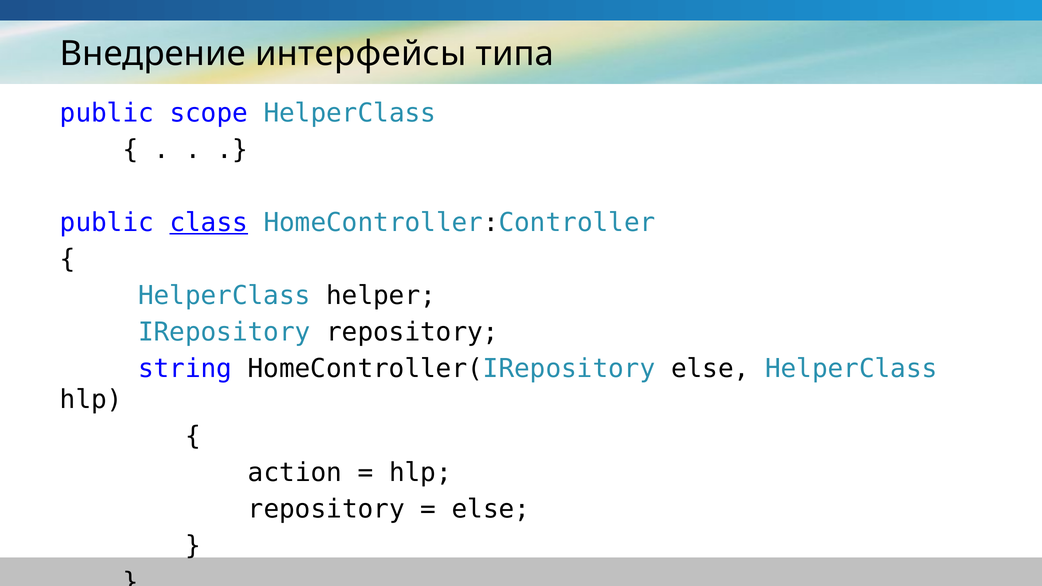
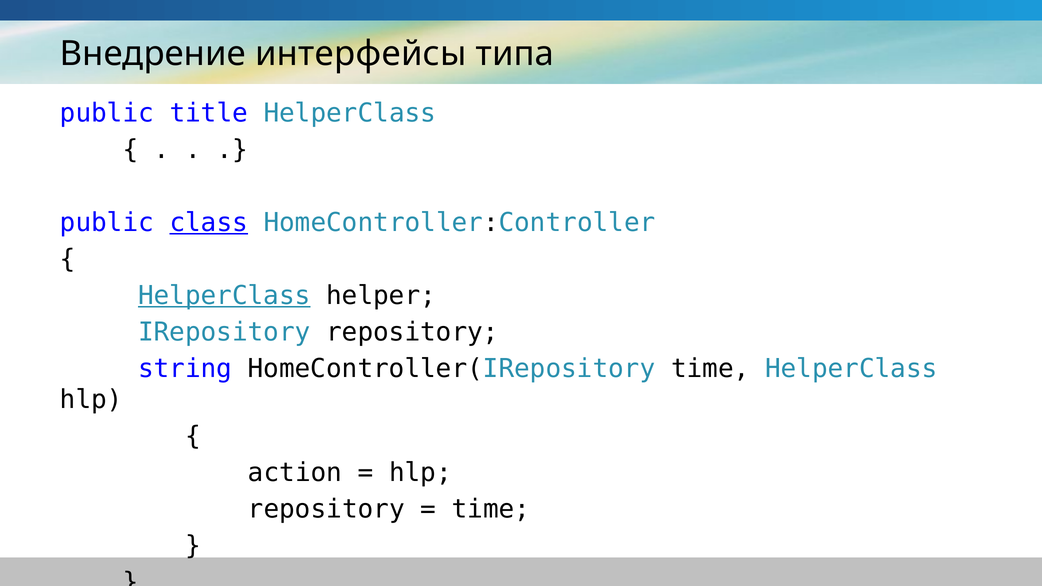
scope: scope -> title
HelperClass at (224, 296) underline: none -> present
HomeController(IRepository else: else -> time
else at (491, 509): else -> time
